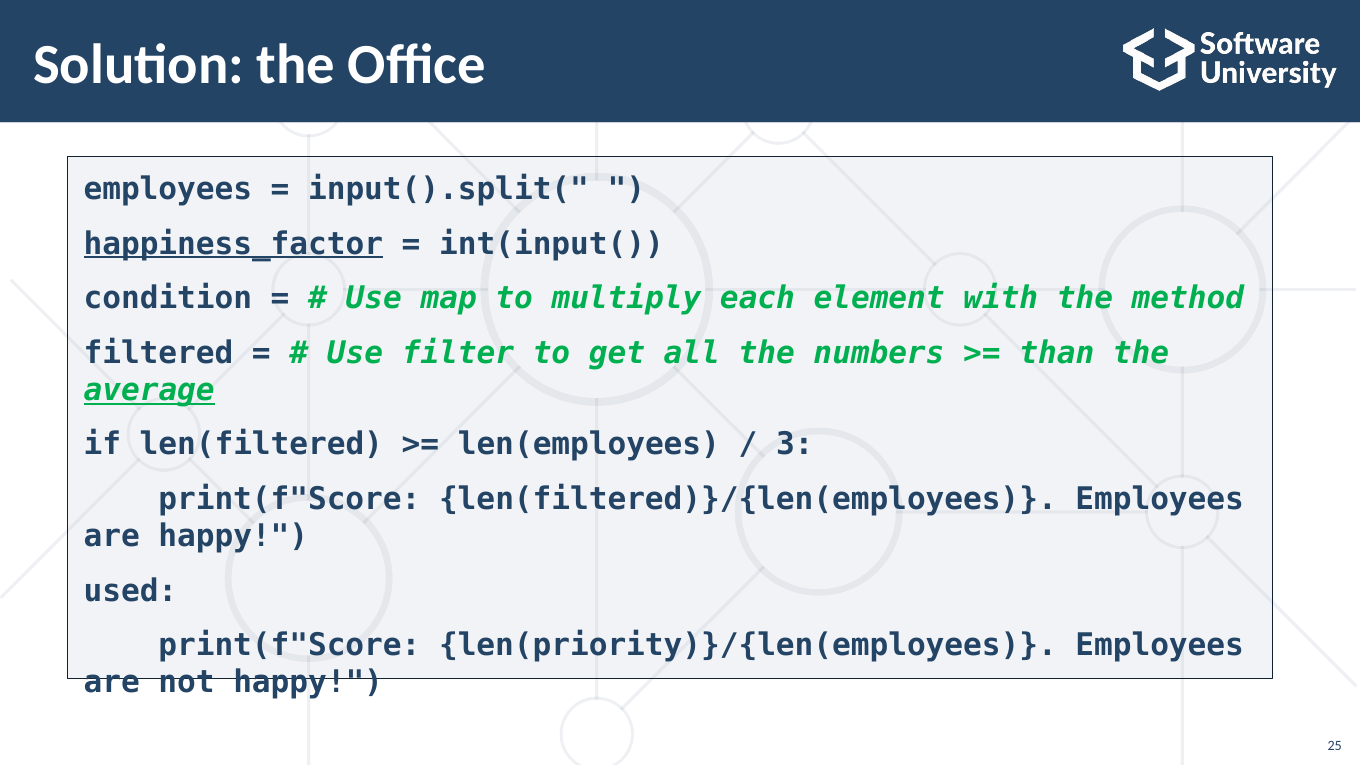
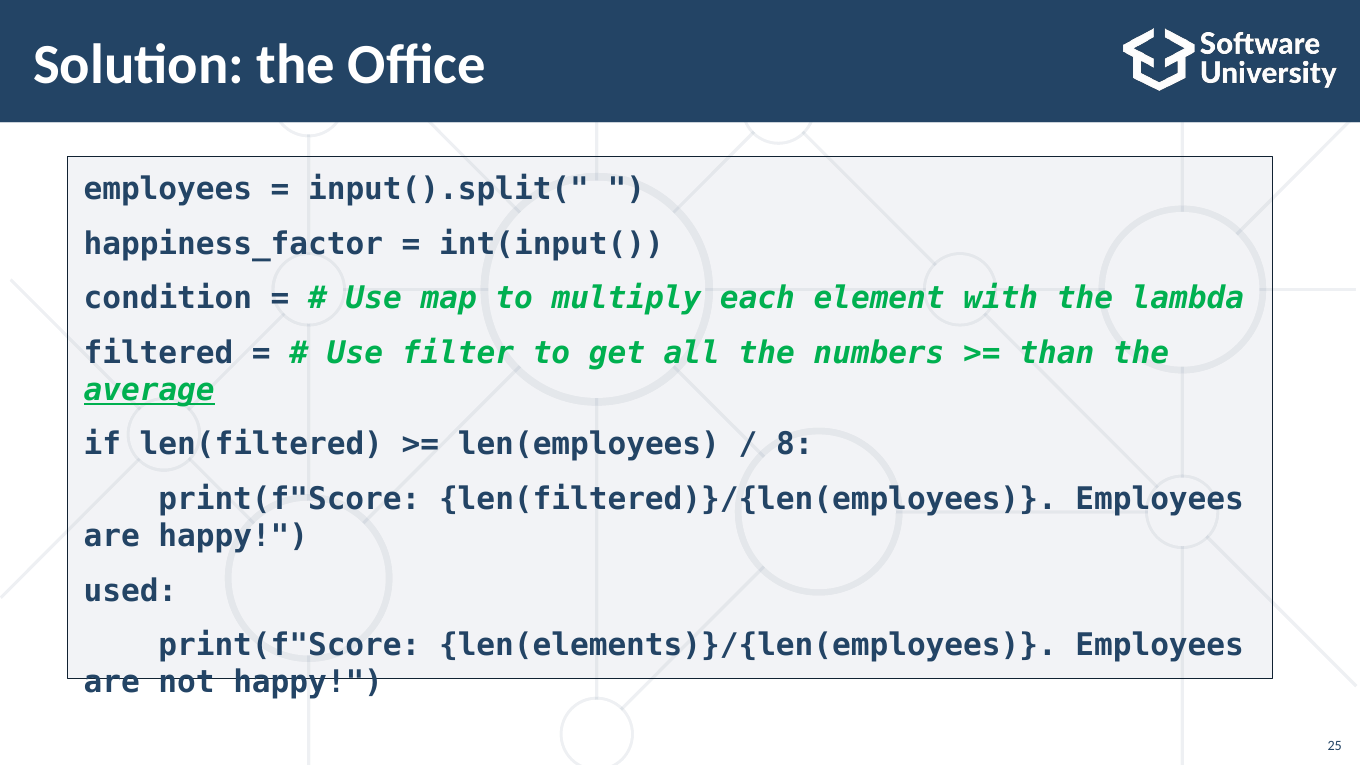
happiness_factor underline: present -> none
method: method -> lambda
3: 3 -> 8
len(priority)}/{len(employees: len(priority)}/{len(employees -> len(elements)}/{len(employees
